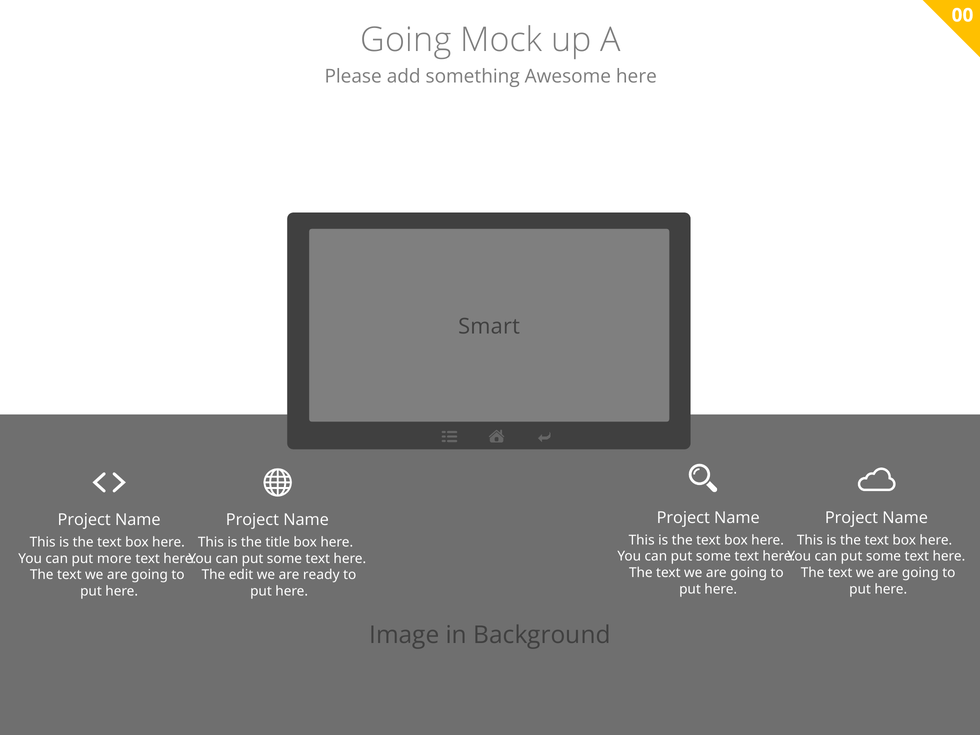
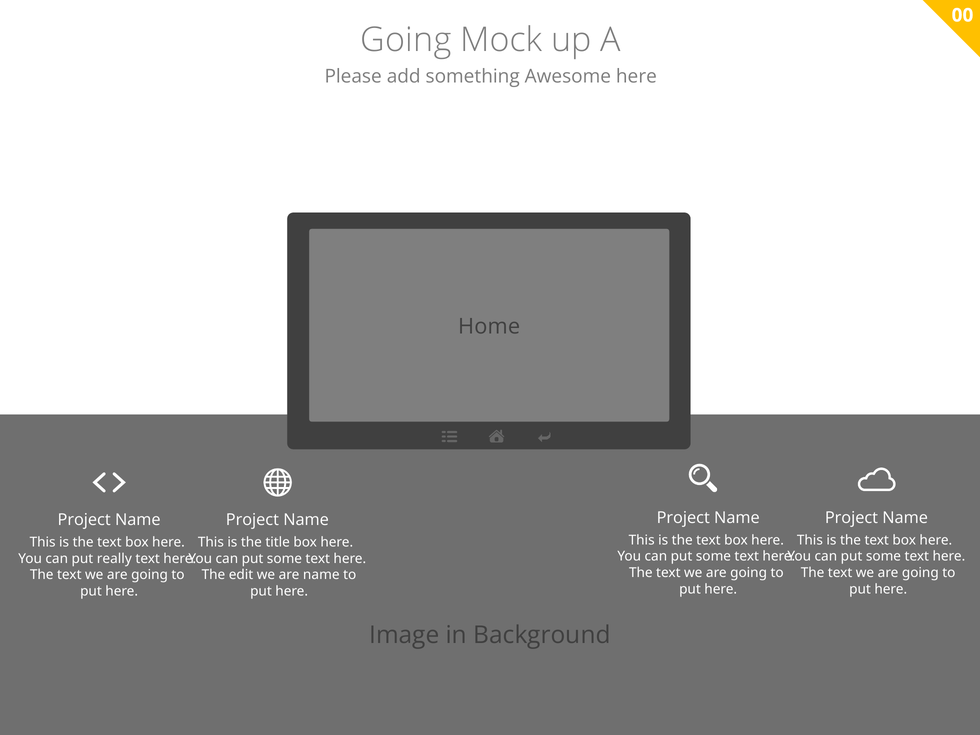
Smart: Smart -> Home
more: more -> really
are ready: ready -> name
